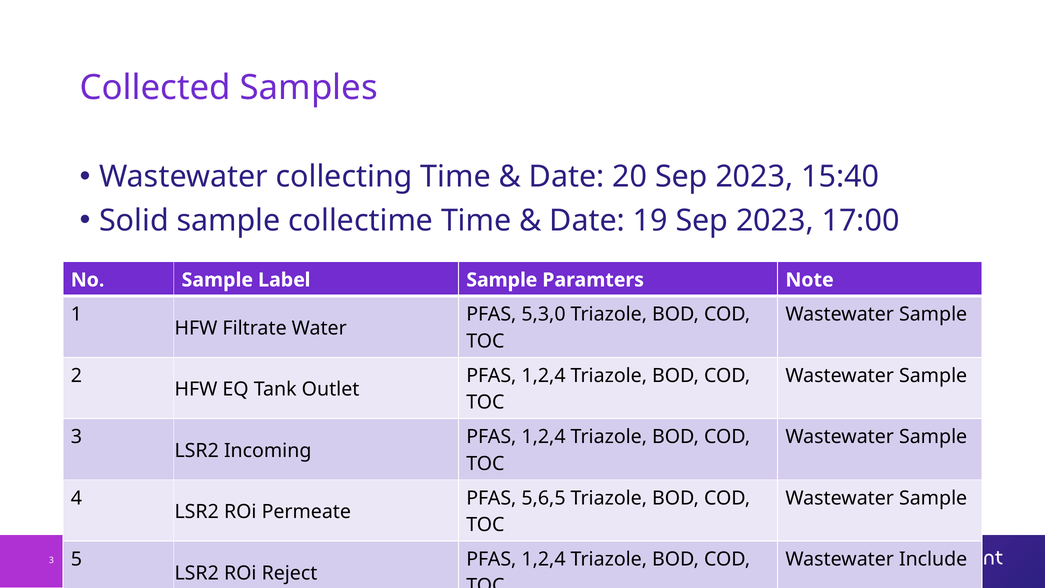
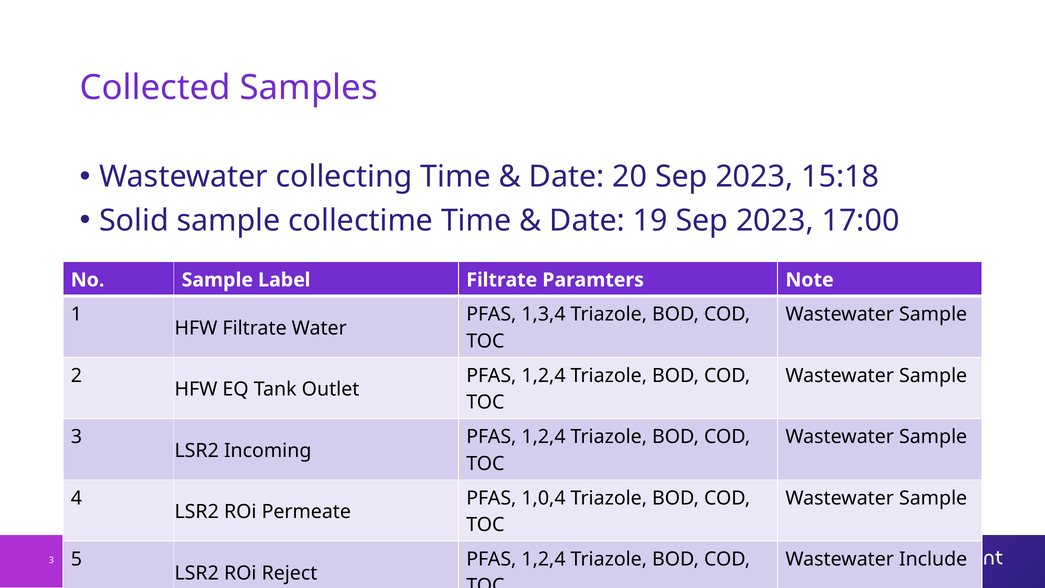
15:40: 15:40 -> 15:18
Label Sample: Sample -> Filtrate
5,3,0: 5,3,0 -> 1,3,4
5,6,5: 5,6,5 -> 1,0,4
